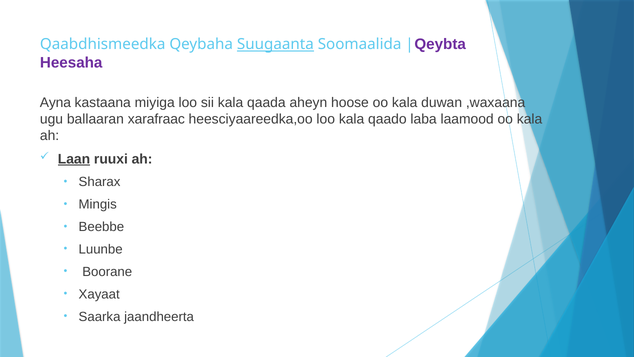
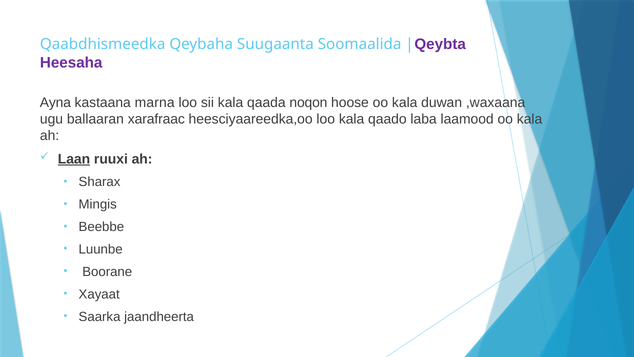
Suugaanta underline: present -> none
miyiga: miyiga -> marna
aheyn: aheyn -> noqon
